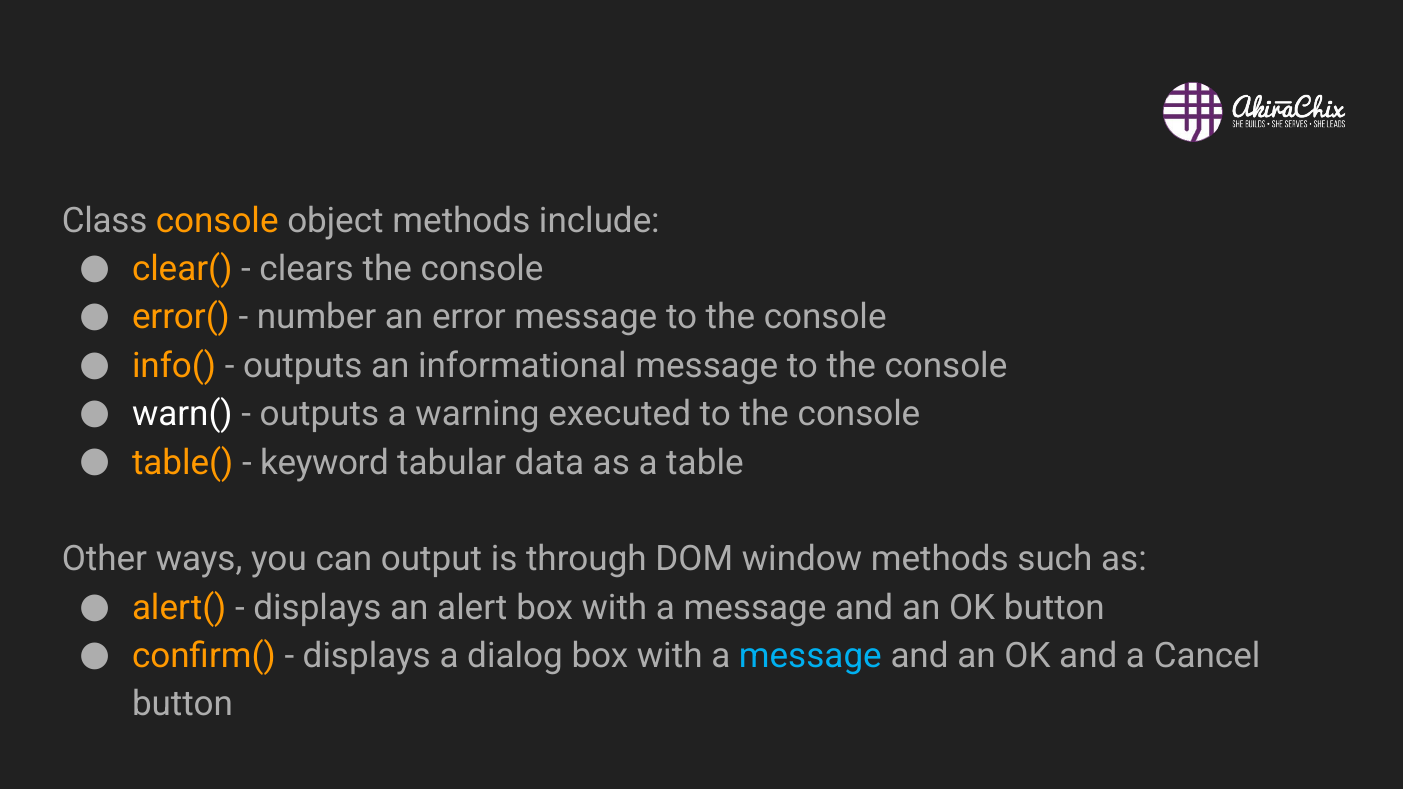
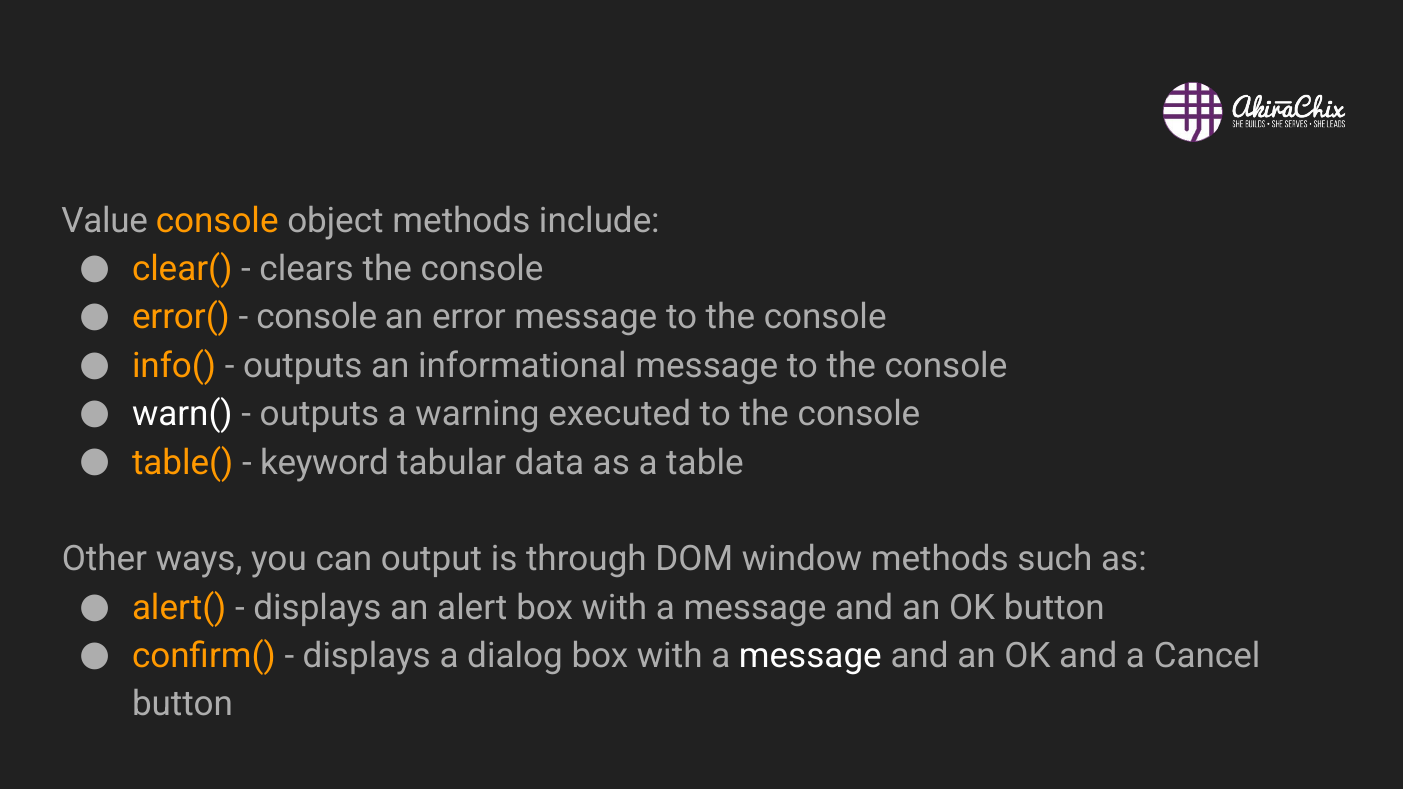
Class: Class -> Value
number at (317, 317): number -> console
message at (810, 656) colour: light blue -> white
